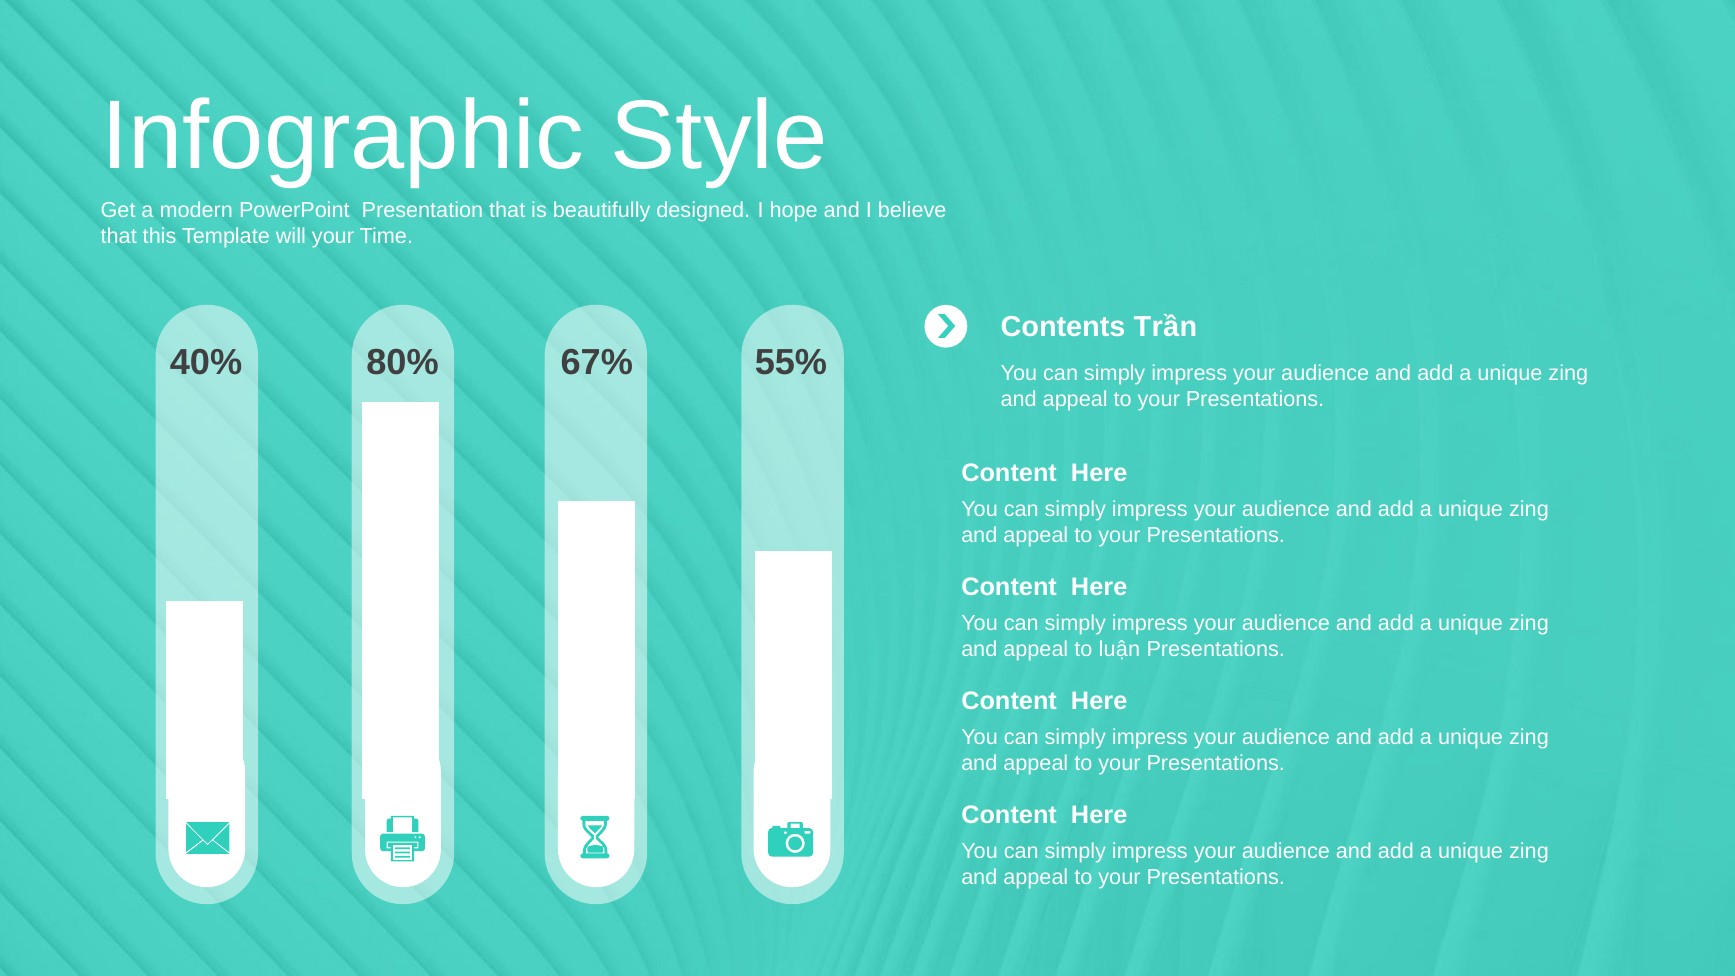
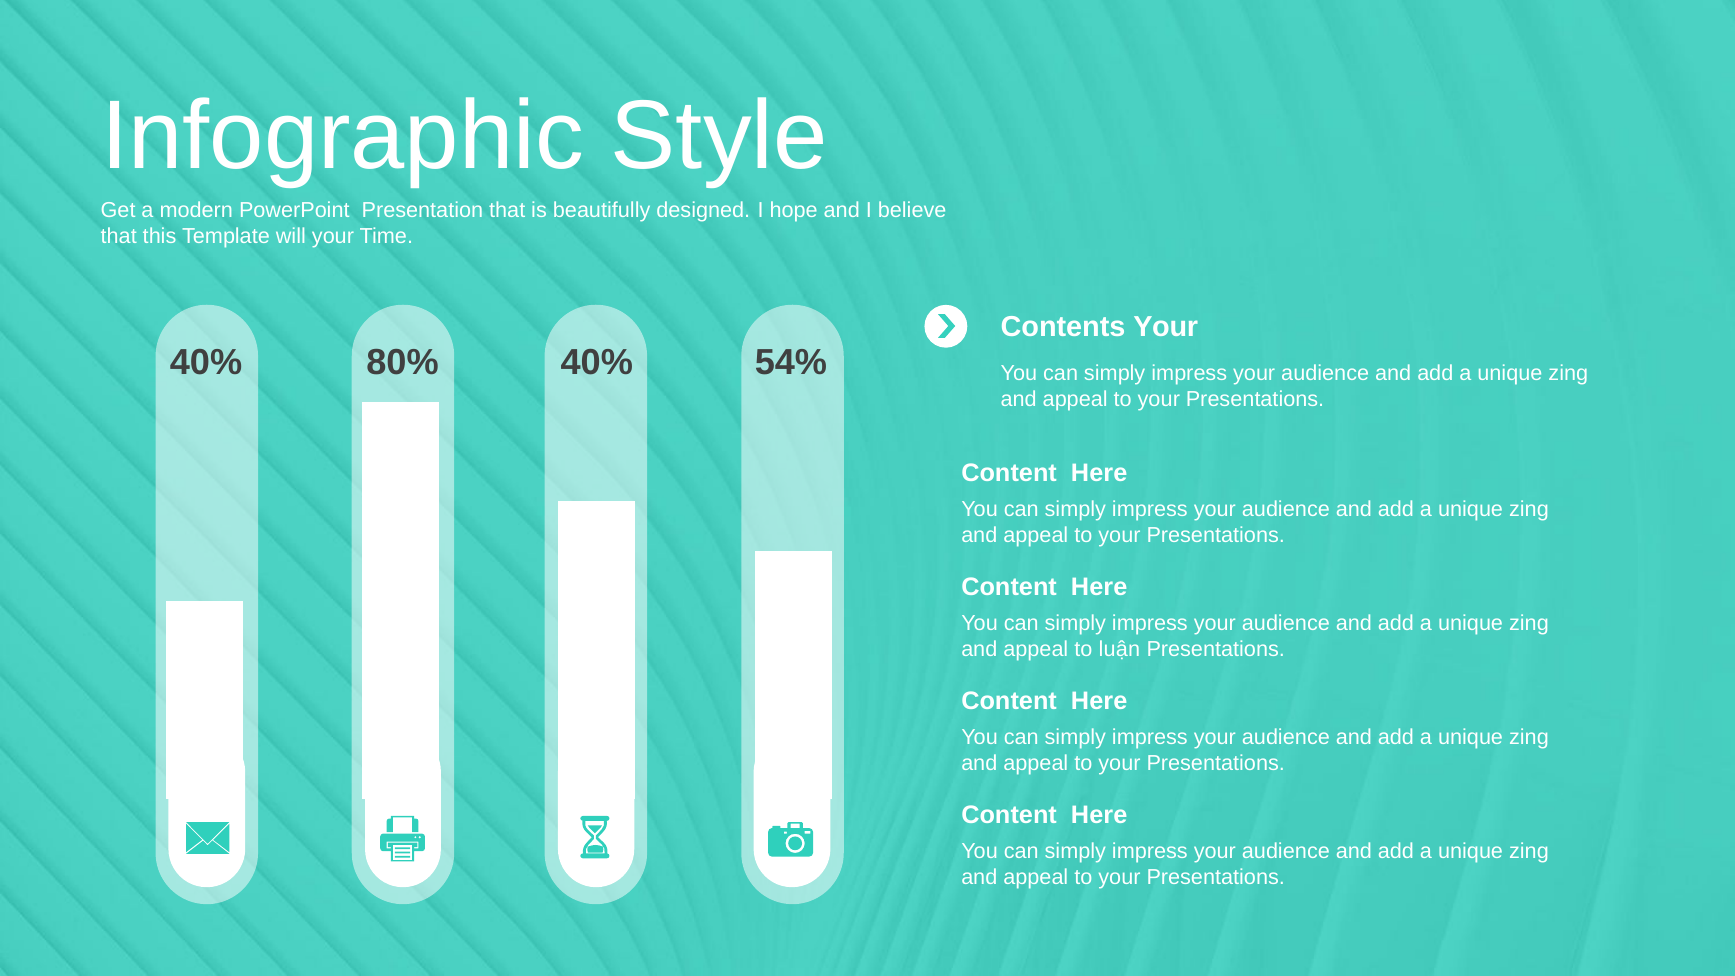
Contents Trần: Trần -> Your
80% 67%: 67% -> 40%
55%: 55% -> 54%
